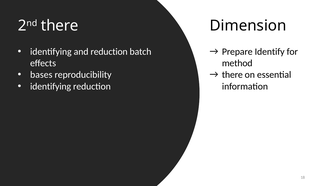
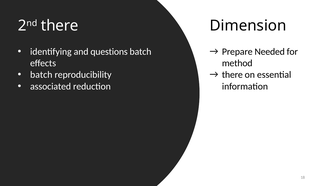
and reduction: reduction -> questions
Identify: Identify -> Needed
bases at (41, 75): bases -> batch
identifying at (51, 86): identifying -> associated
